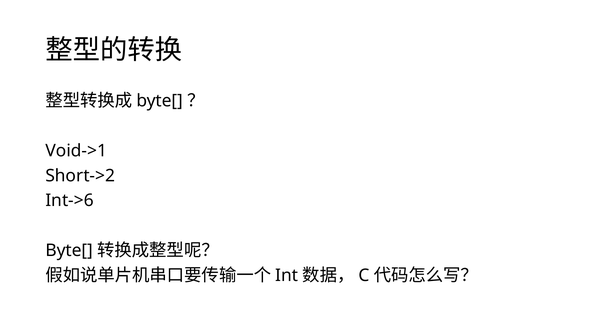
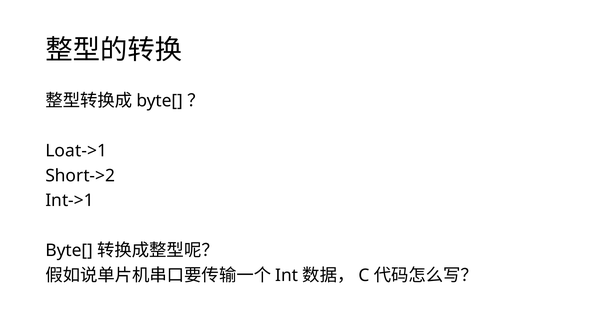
Void->1: Void->1 -> Loat->1
Int->6: Int->6 -> Int->1
